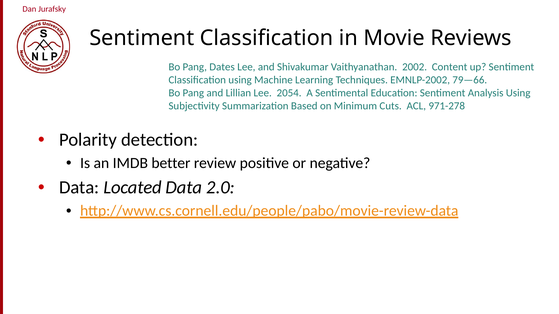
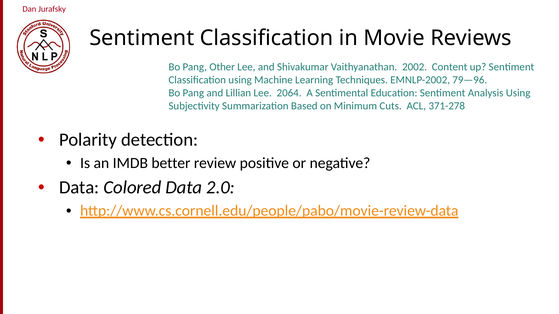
Dates: Dates -> Other
79—66: 79—66 -> 79—96
2054: 2054 -> 2064
971-278: 971-278 -> 371-278
Located: Located -> Colored
